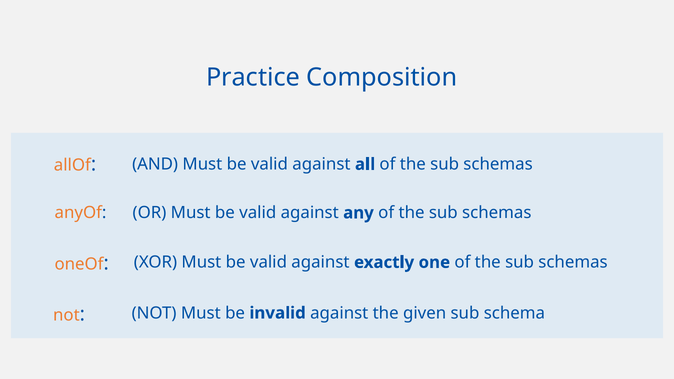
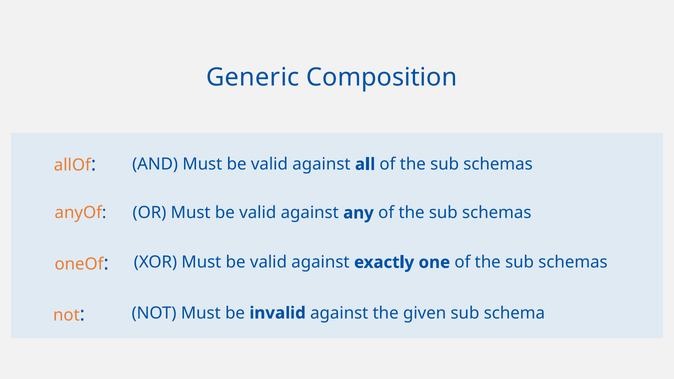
Practice: Practice -> Generic
